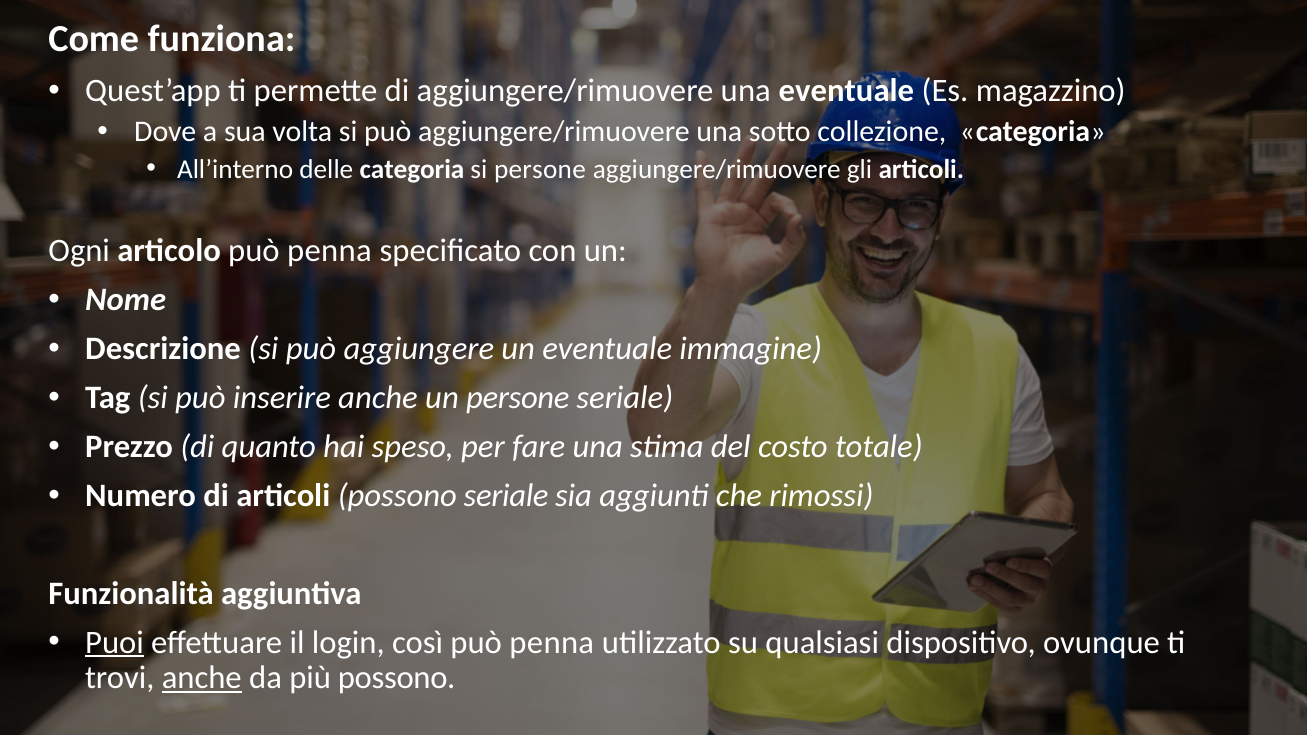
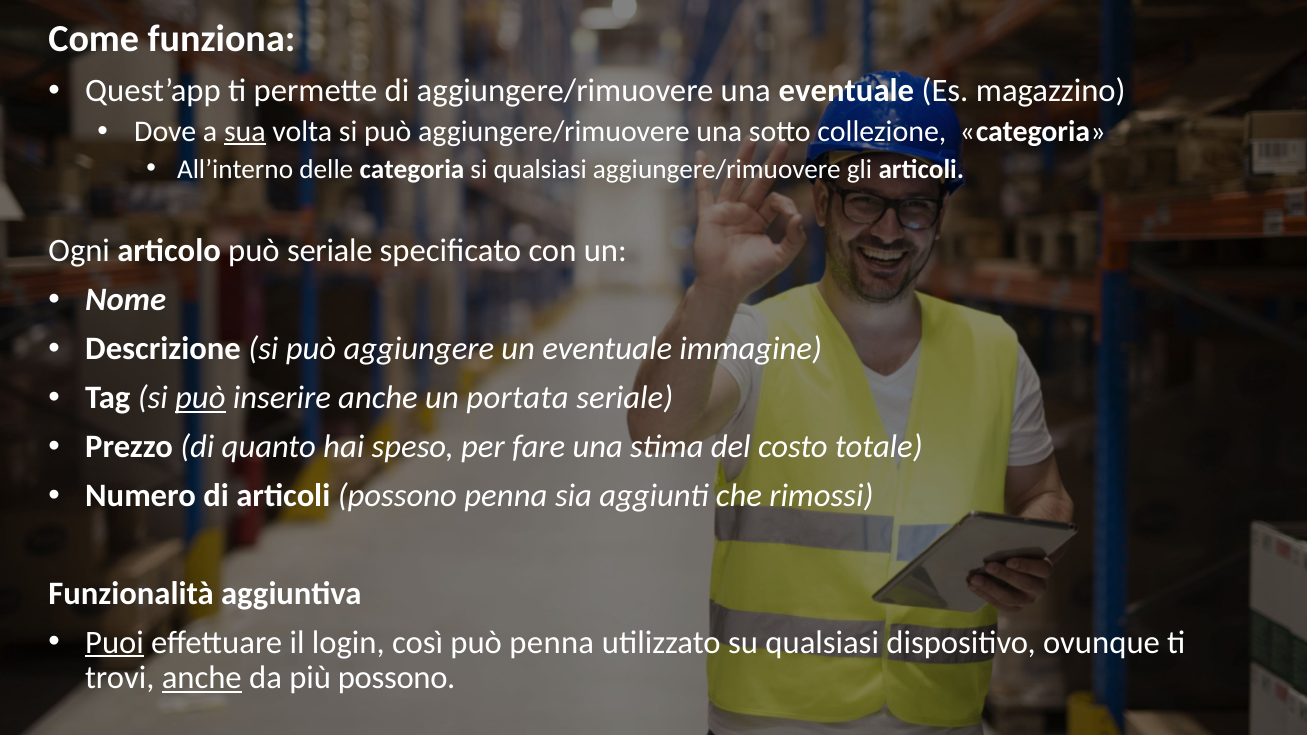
sua underline: none -> present
si persone: persone -> qualsiasi
articolo può penna: penna -> seriale
può at (200, 398) underline: none -> present
un persone: persone -> portata
possono seriale: seriale -> penna
